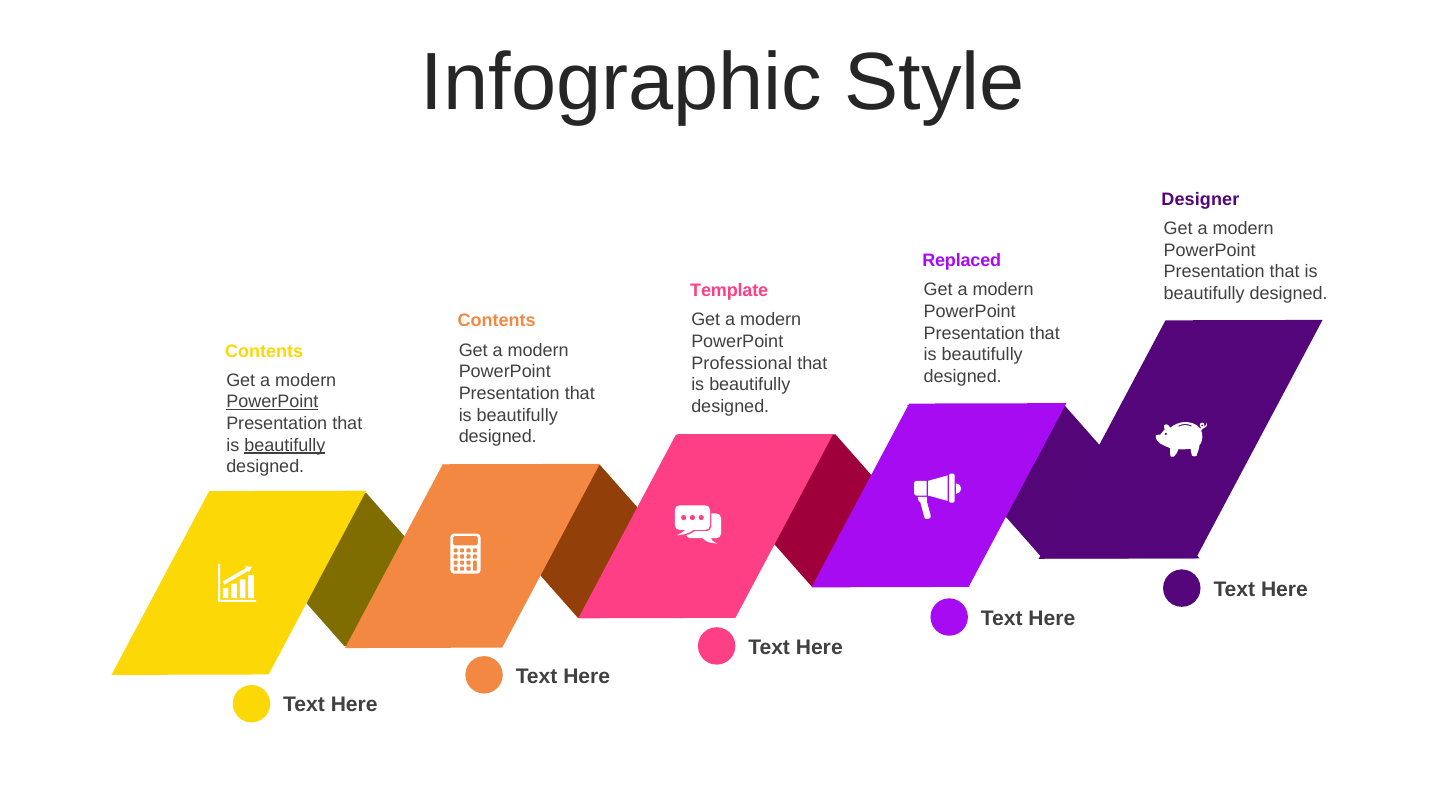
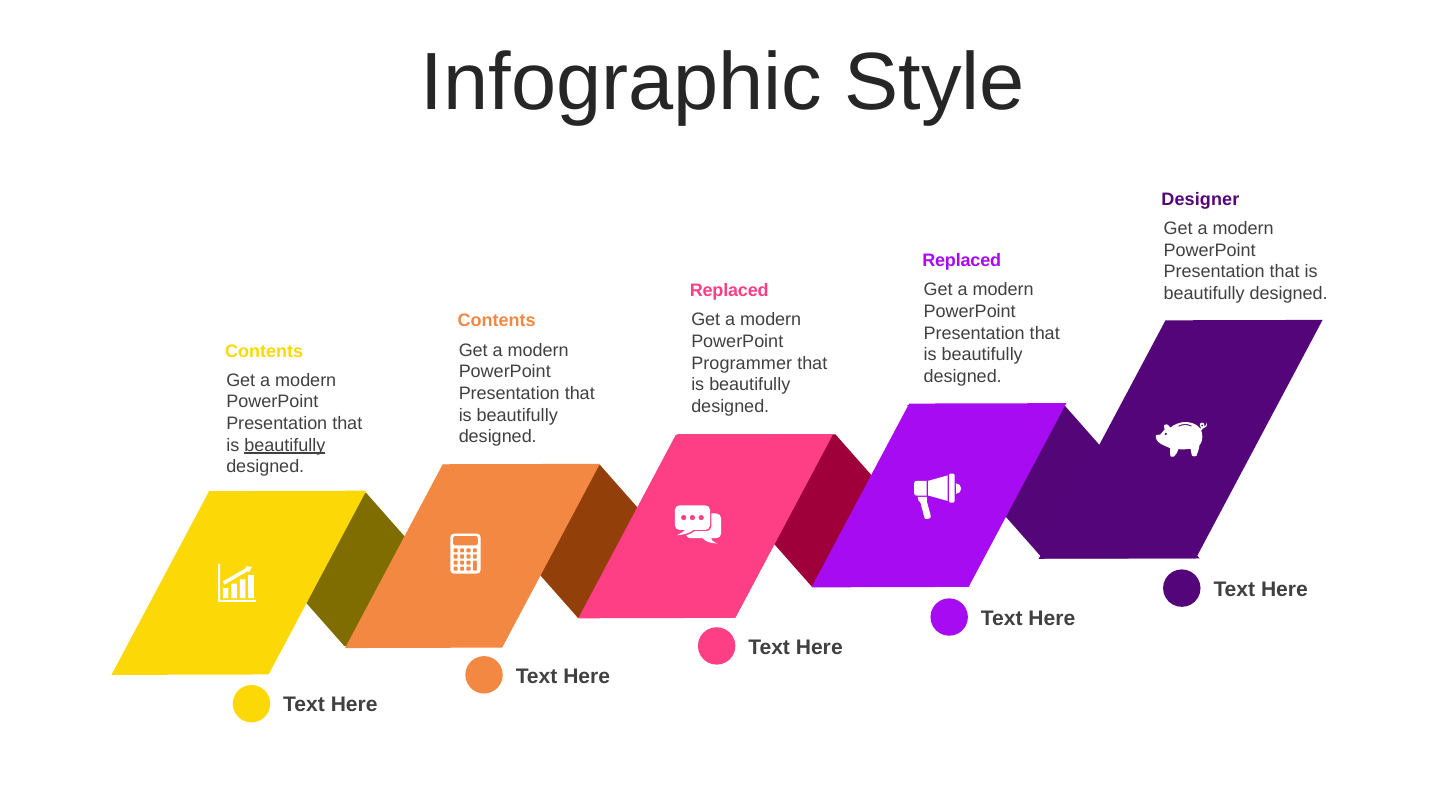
Template at (729, 291): Template -> Replaced
Professional: Professional -> Programmer
PowerPoint at (272, 402) underline: present -> none
